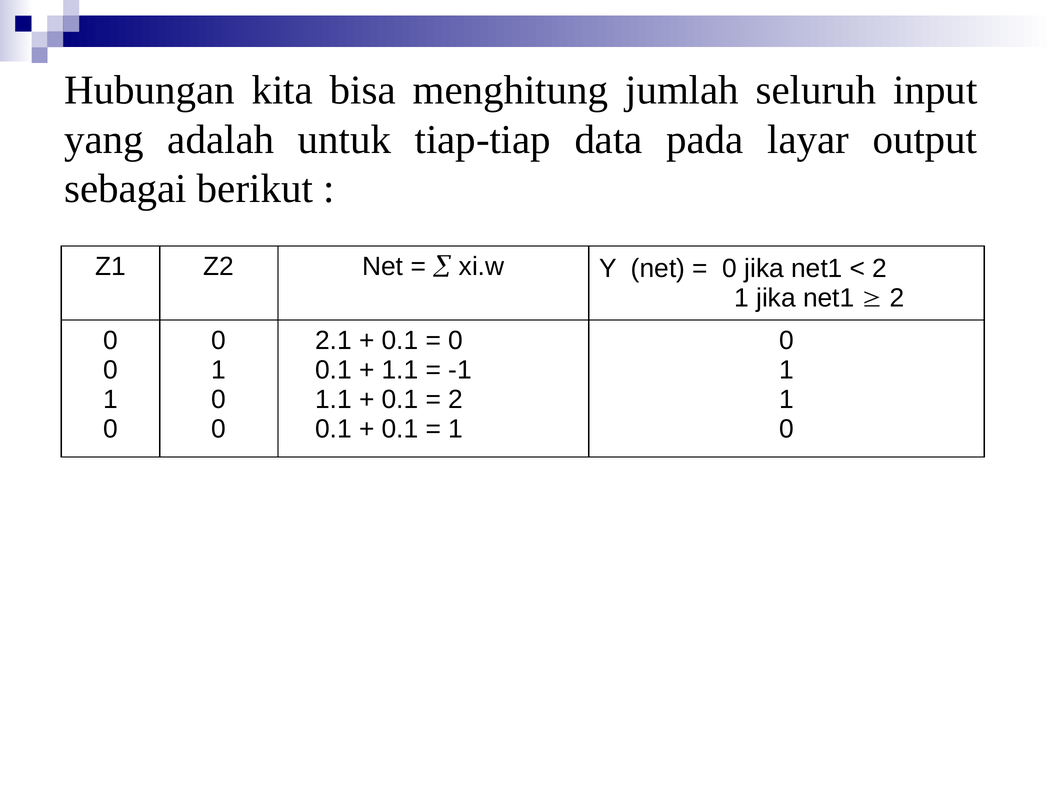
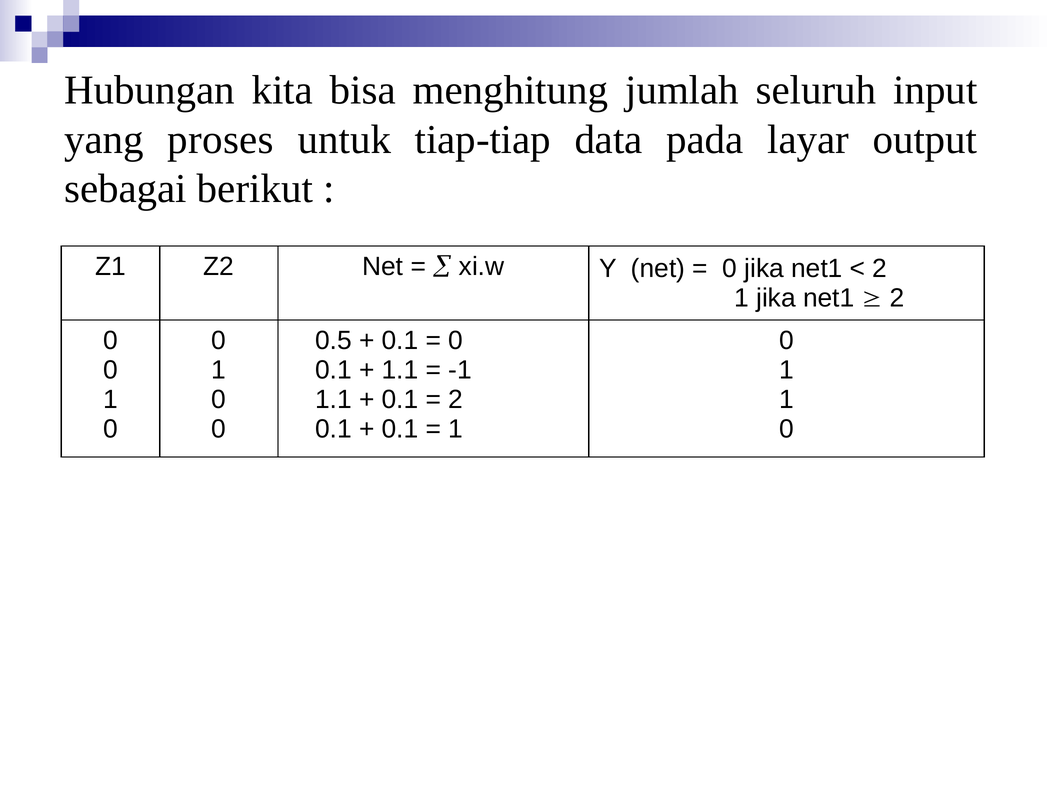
adalah: adalah -> proses
2.1: 2.1 -> 0.5
